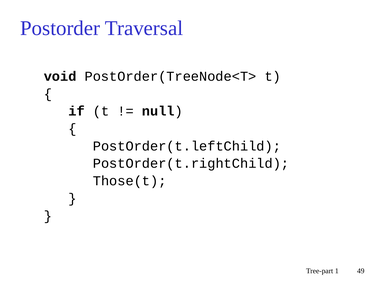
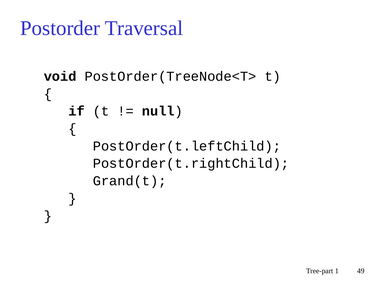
Those(t: Those(t -> Grand(t
